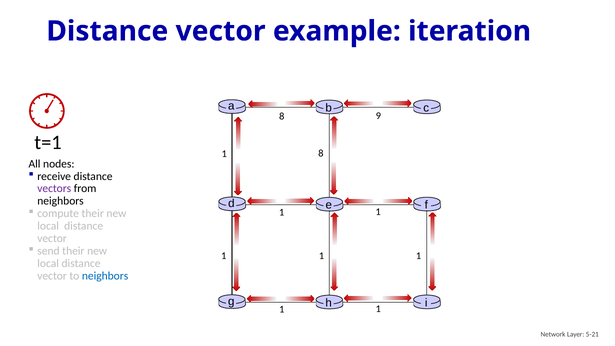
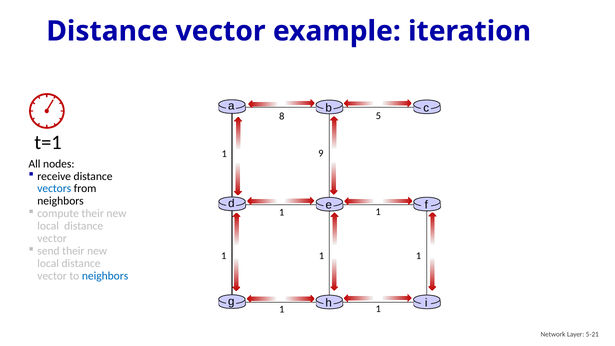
9: 9 -> 5
8 at (321, 153): 8 -> 9
vectors colour: purple -> blue
